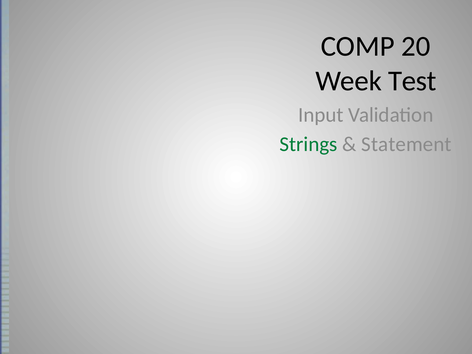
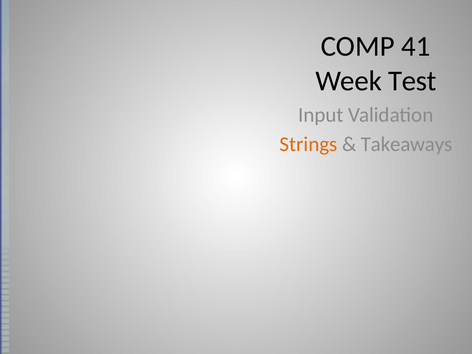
20: 20 -> 41
Strings colour: green -> orange
Statement: Statement -> Takeaways
